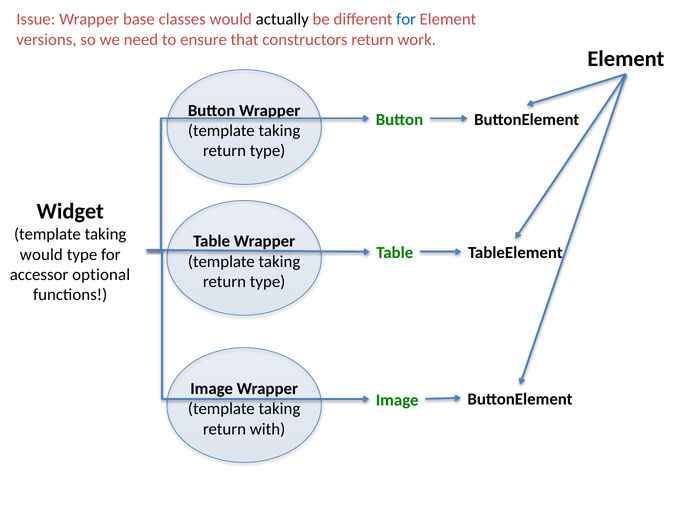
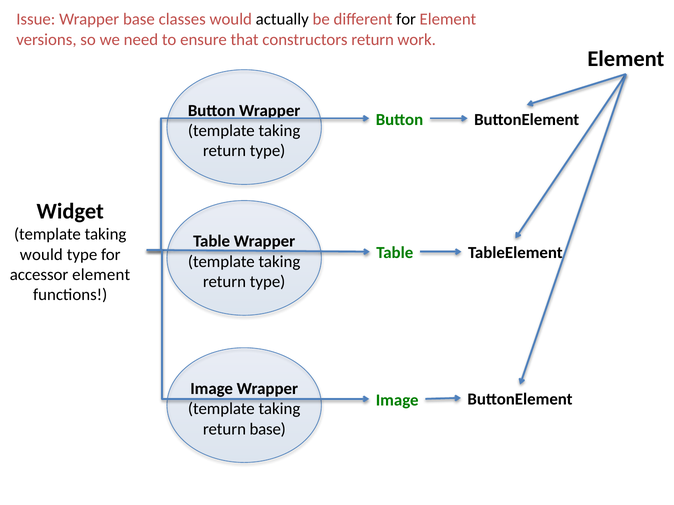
for at (406, 19) colour: blue -> black
accessor optional: optional -> element
return with: with -> base
